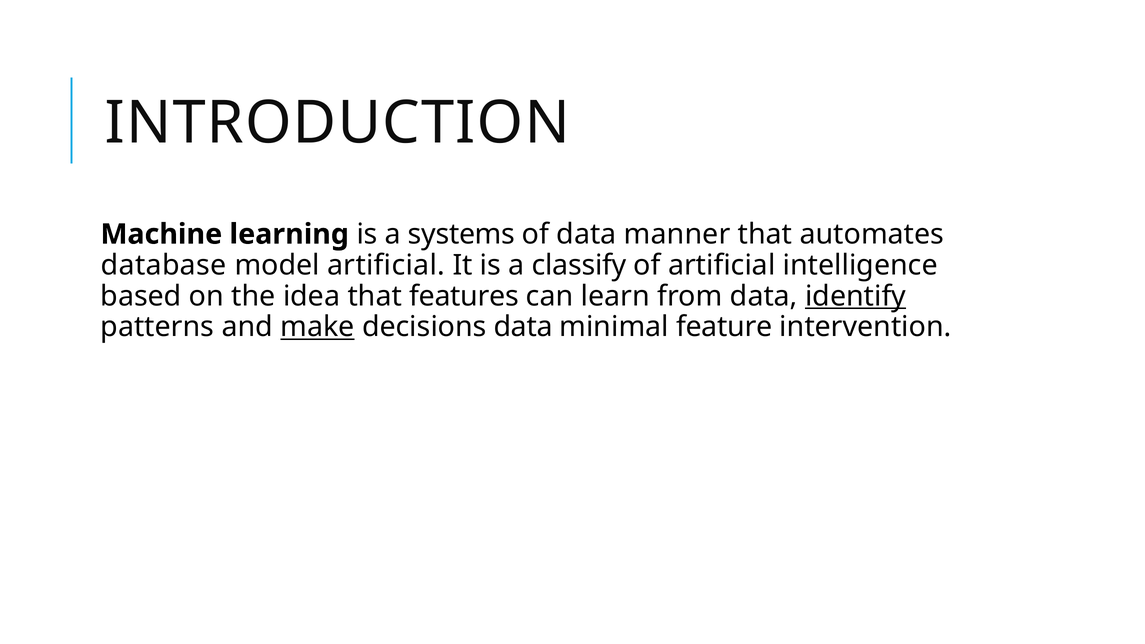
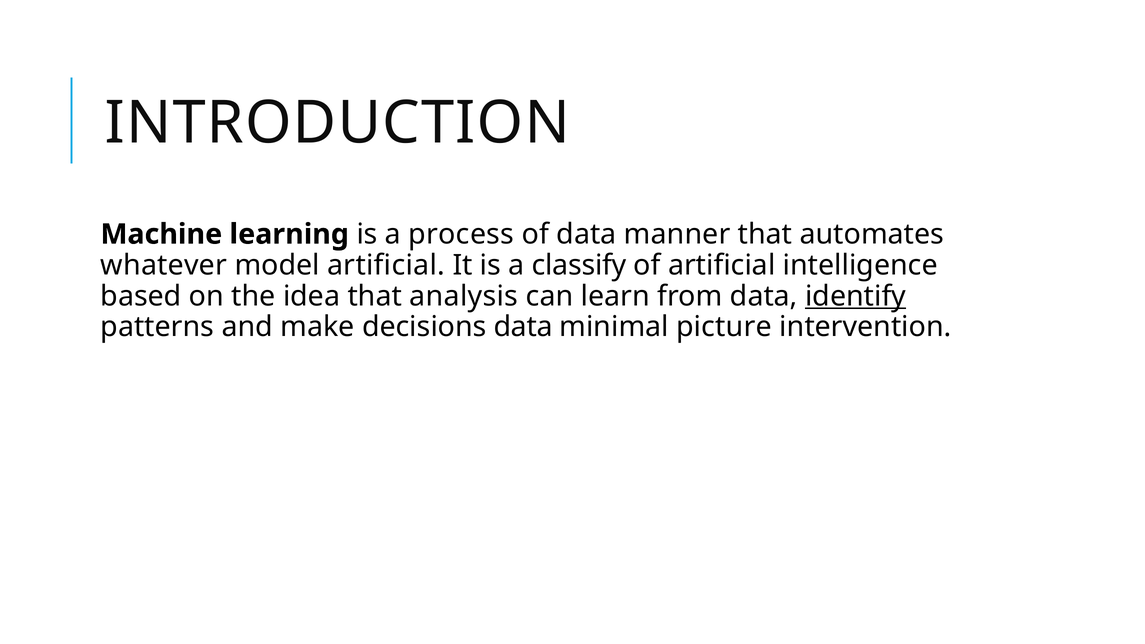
systems: systems -> process
database: database -> whatever
features: features -> analysis
make underline: present -> none
feature: feature -> picture
